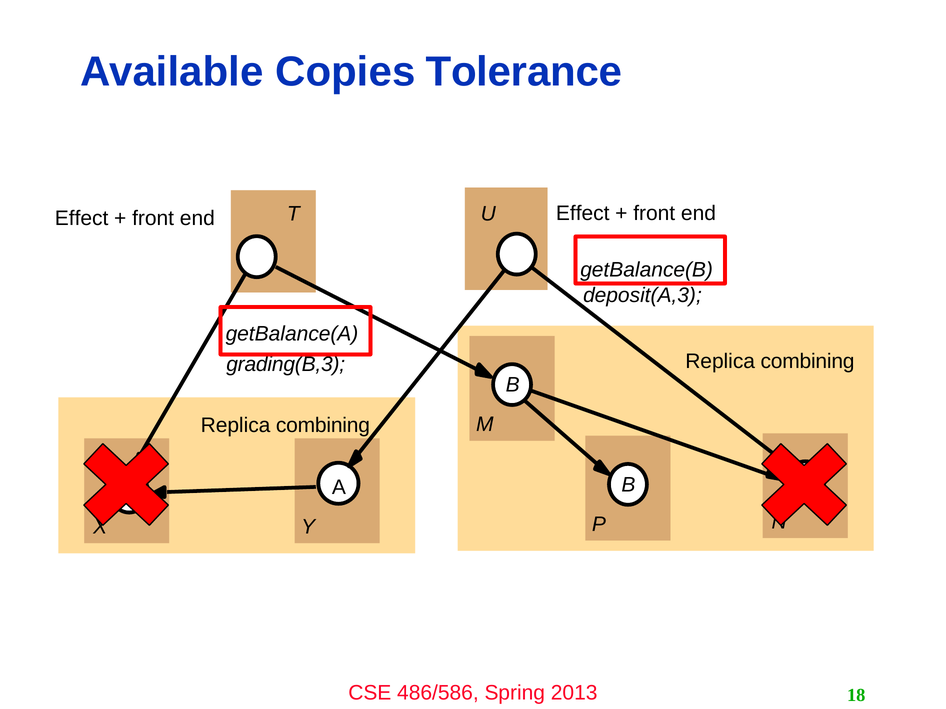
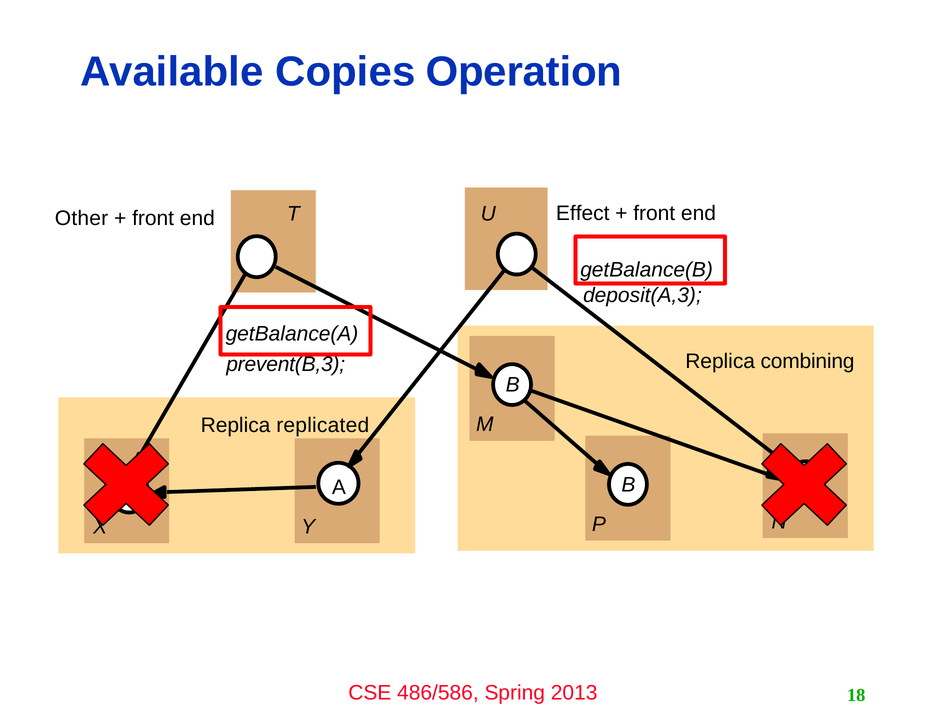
Tolerance: Tolerance -> Operation
Effect at (82, 218): Effect -> Other
grading(B,3: grading(B,3 -> prevent(B,3
combining at (323, 426): combining -> replicated
